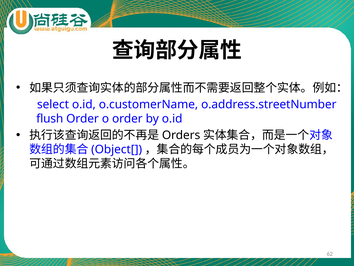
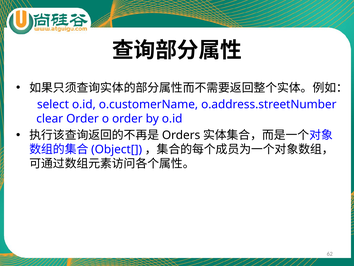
flush: flush -> clear
